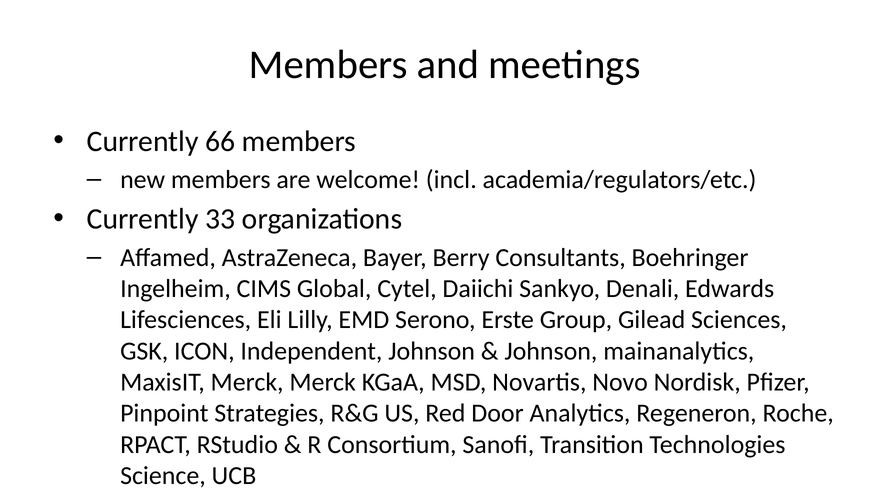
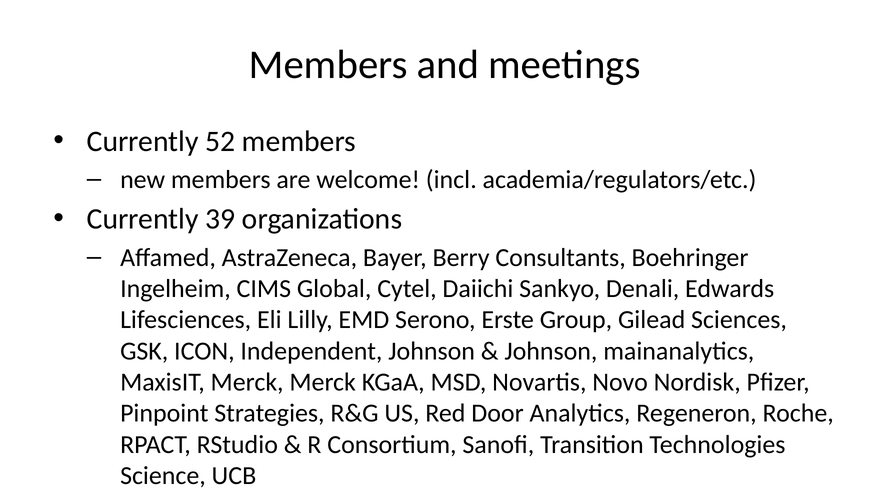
66: 66 -> 52
33: 33 -> 39
